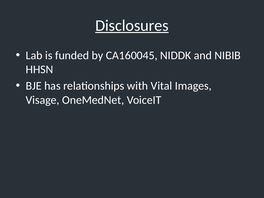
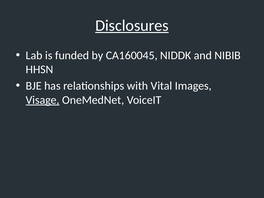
Visage underline: none -> present
